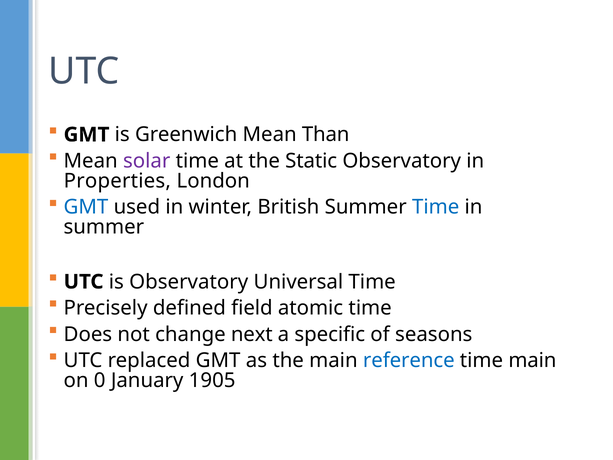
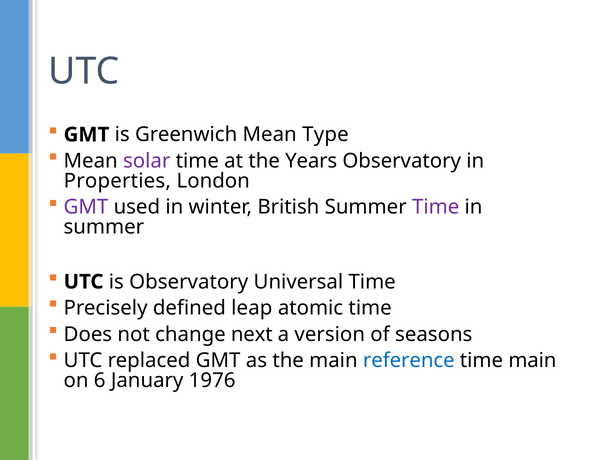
Than: Than -> Type
Static: Static -> Years
GMT at (86, 207) colour: blue -> purple
Time at (436, 207) colour: blue -> purple
field: field -> leap
specific: specific -> version
0: 0 -> 6
1905: 1905 -> 1976
